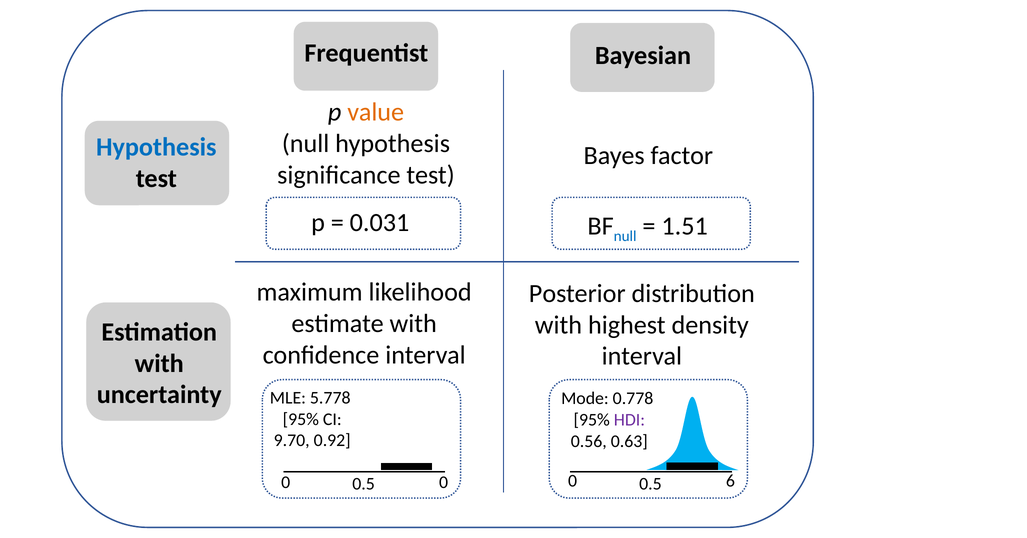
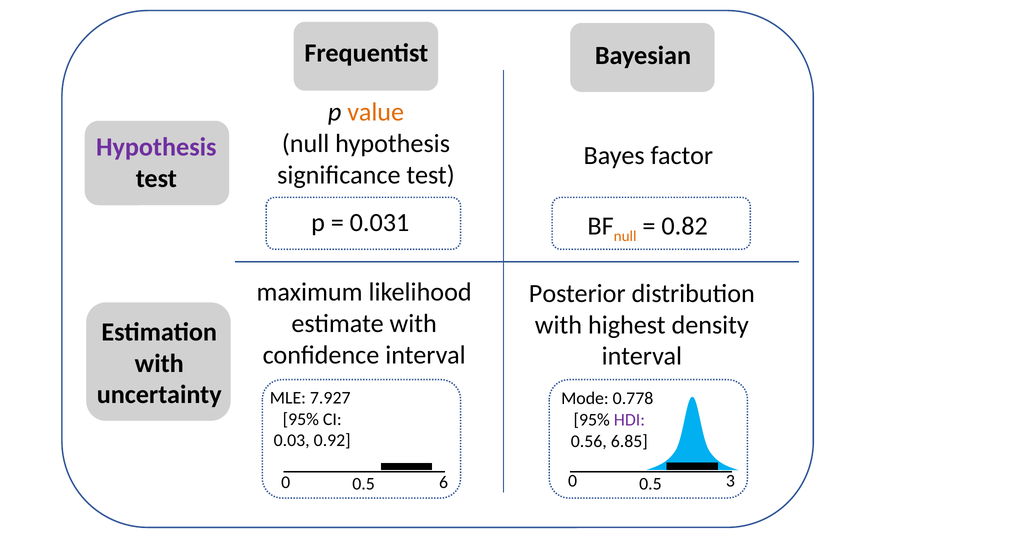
Hypothesis at (156, 147) colour: blue -> purple
null at (625, 236) colour: blue -> orange
1.51: 1.51 -> 0.82
5.778: 5.778 -> 7.927
9.70: 9.70 -> 0.03
0.63: 0.63 -> 6.85
6: 6 -> 3
0 0: 0 -> 6
